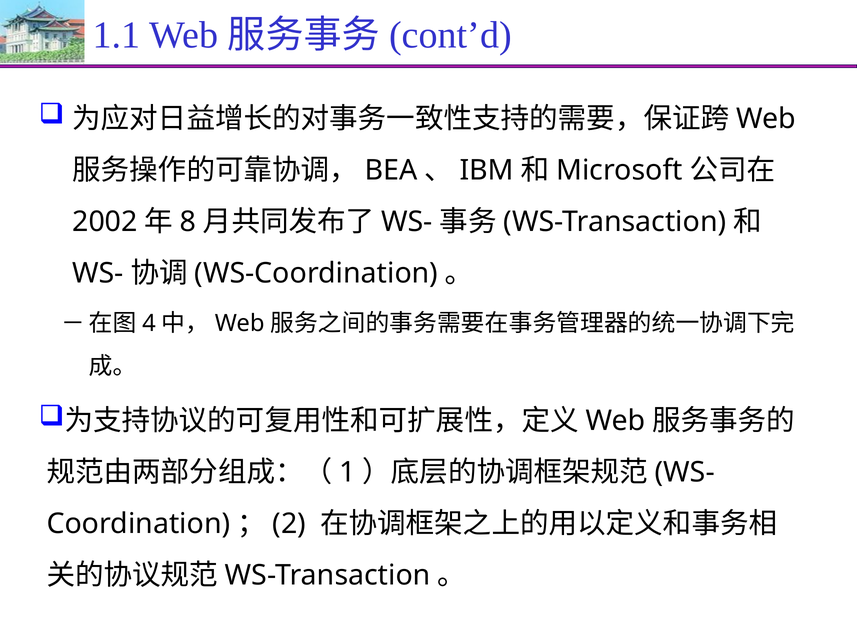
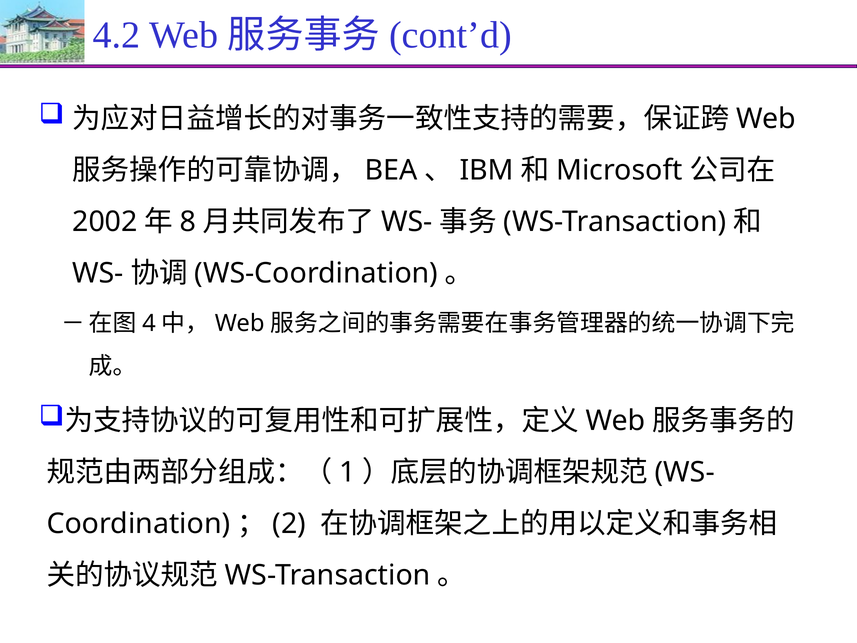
1.1: 1.1 -> 4.2
